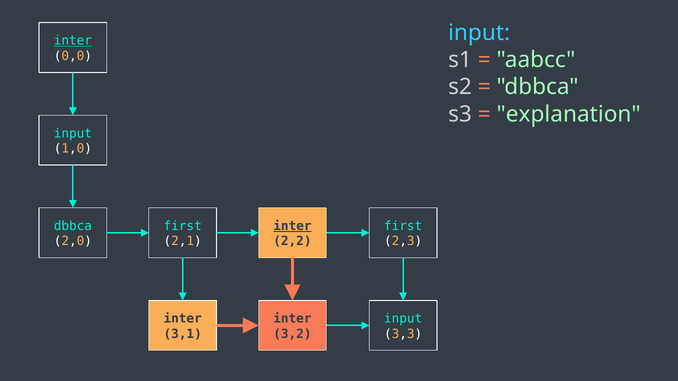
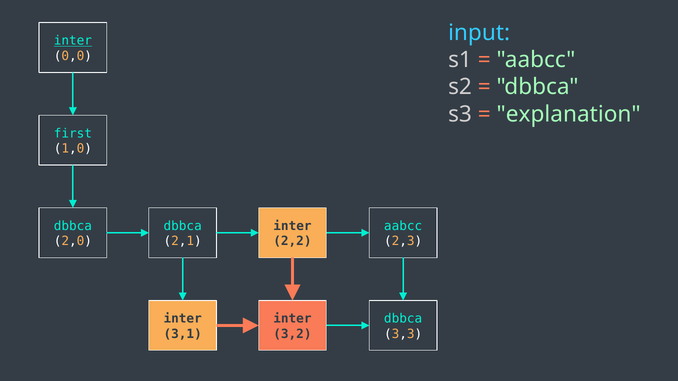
input at (73, 133): input -> first
first at (183, 226): first -> dbbca
inter at (292, 226) underline: present -> none
first at (403, 226): first -> aabcc
input at (403, 319): input -> dbbca
